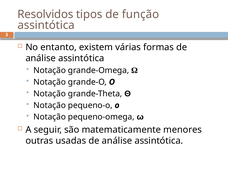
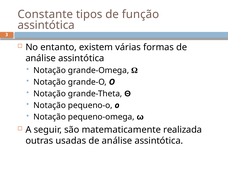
Resolvidos: Resolvidos -> Constante
menores: menores -> realizada
